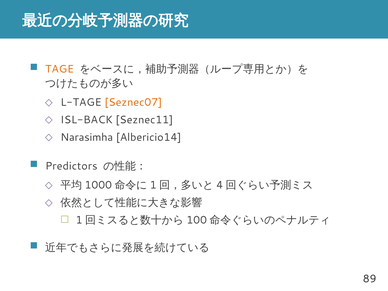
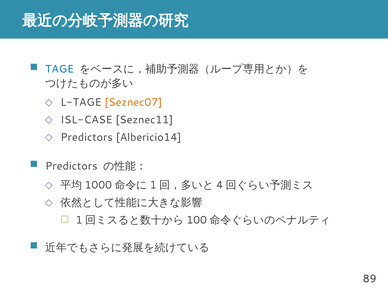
TAGE colour: orange -> blue
ISL-BACK: ISL-BACK -> ISL-CASE
Narasimha at (87, 137): Narasimha -> Predictors
